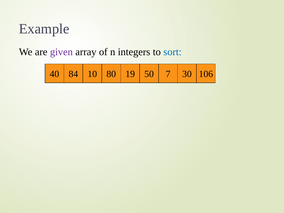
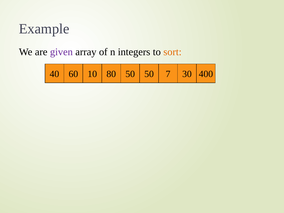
sort colour: blue -> orange
84: 84 -> 60
80 19: 19 -> 50
106: 106 -> 400
